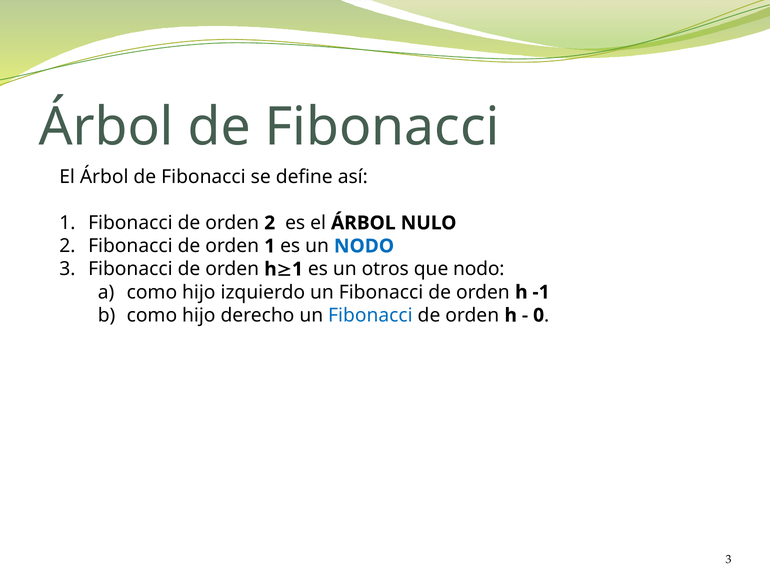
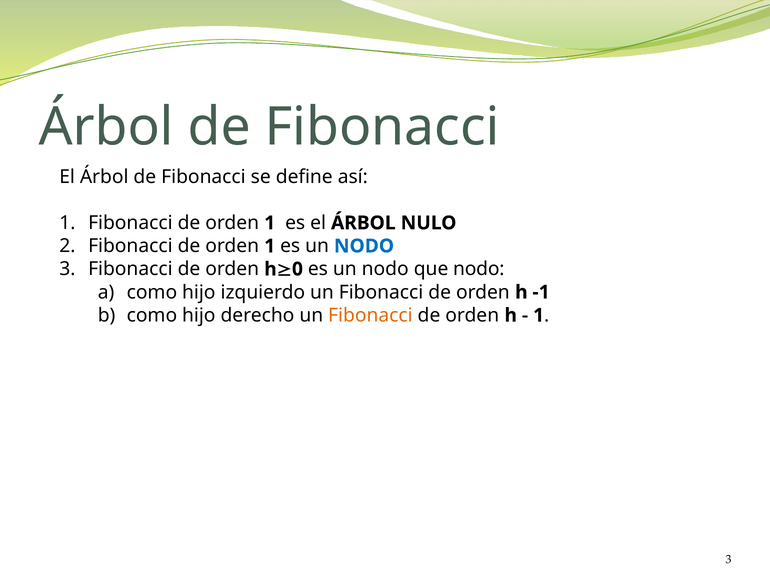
2 at (270, 223): 2 -> 1
1 at (297, 269): 1 -> 0
otros at (385, 269): otros -> nodo
Fibonacci at (370, 316) colour: blue -> orange
0 at (539, 316): 0 -> 1
